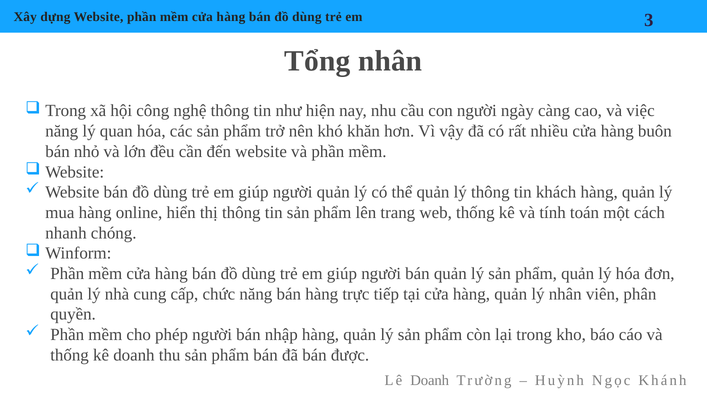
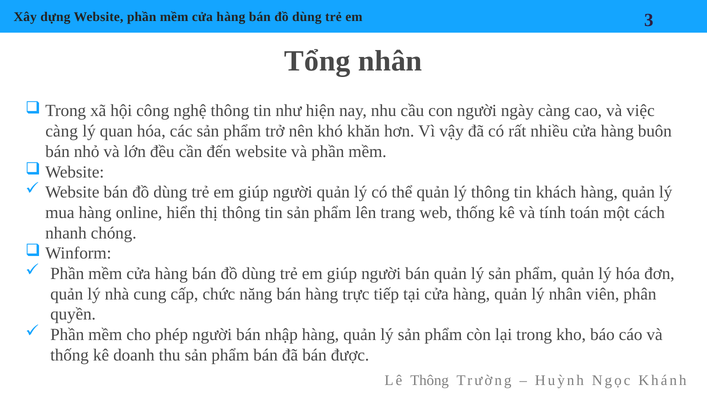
năng at (62, 131): năng -> càng
Lê Doanh: Doanh -> Thông
